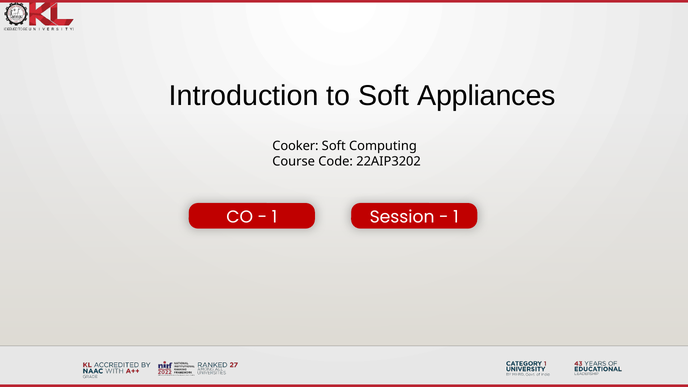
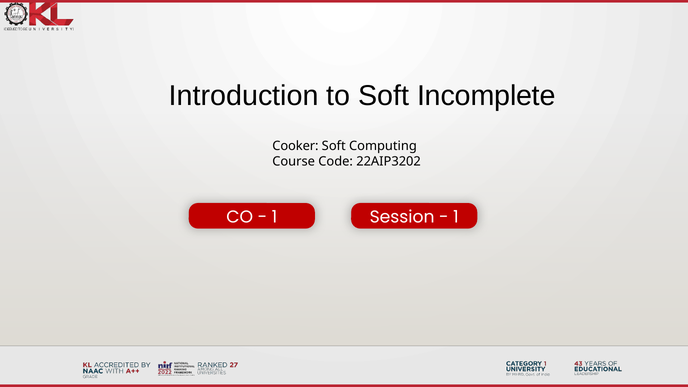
Appliances: Appliances -> Incomplete
